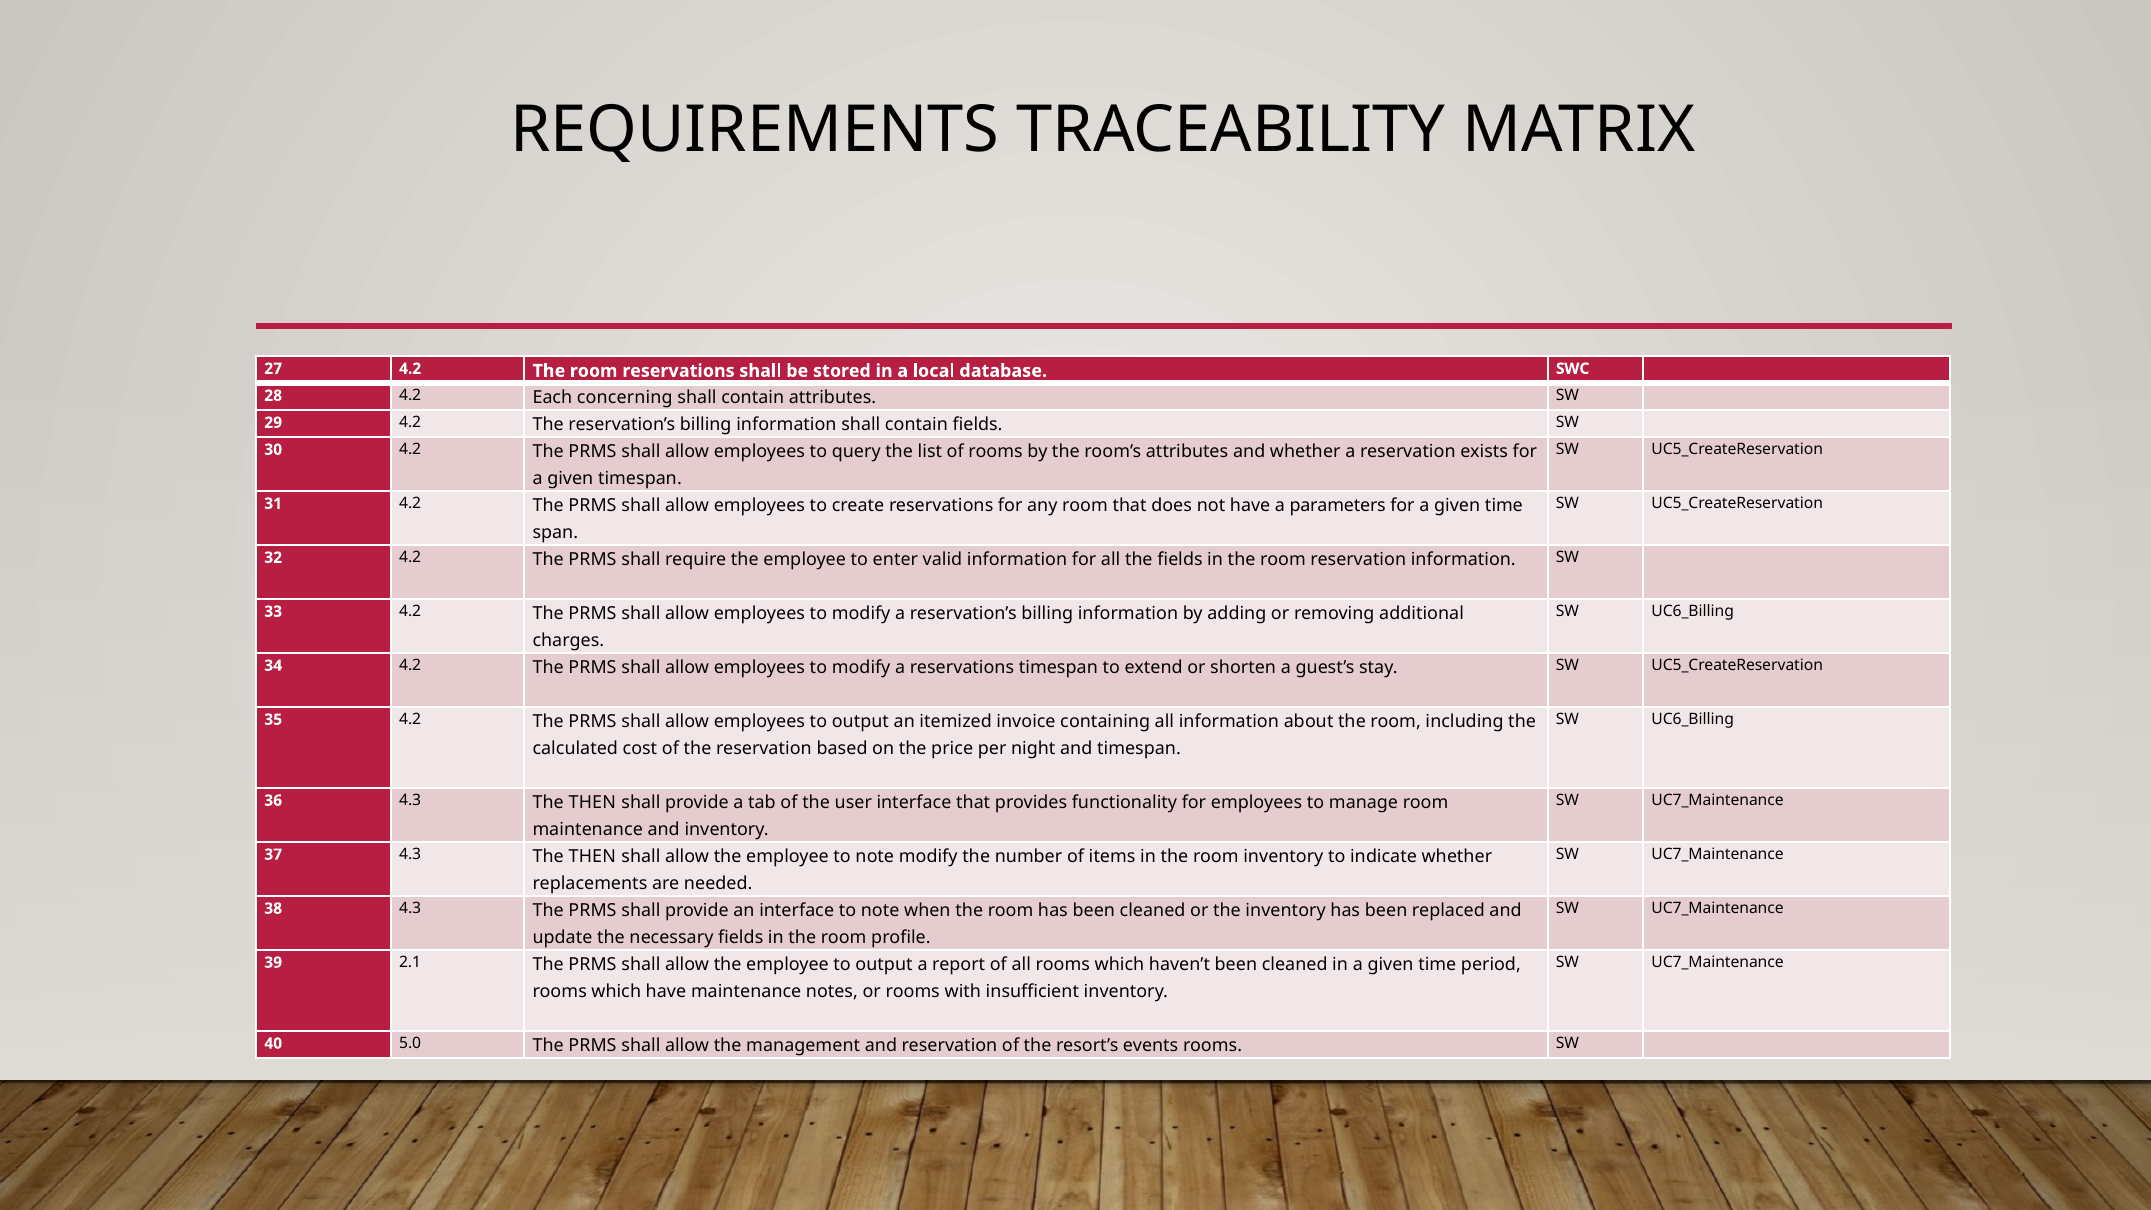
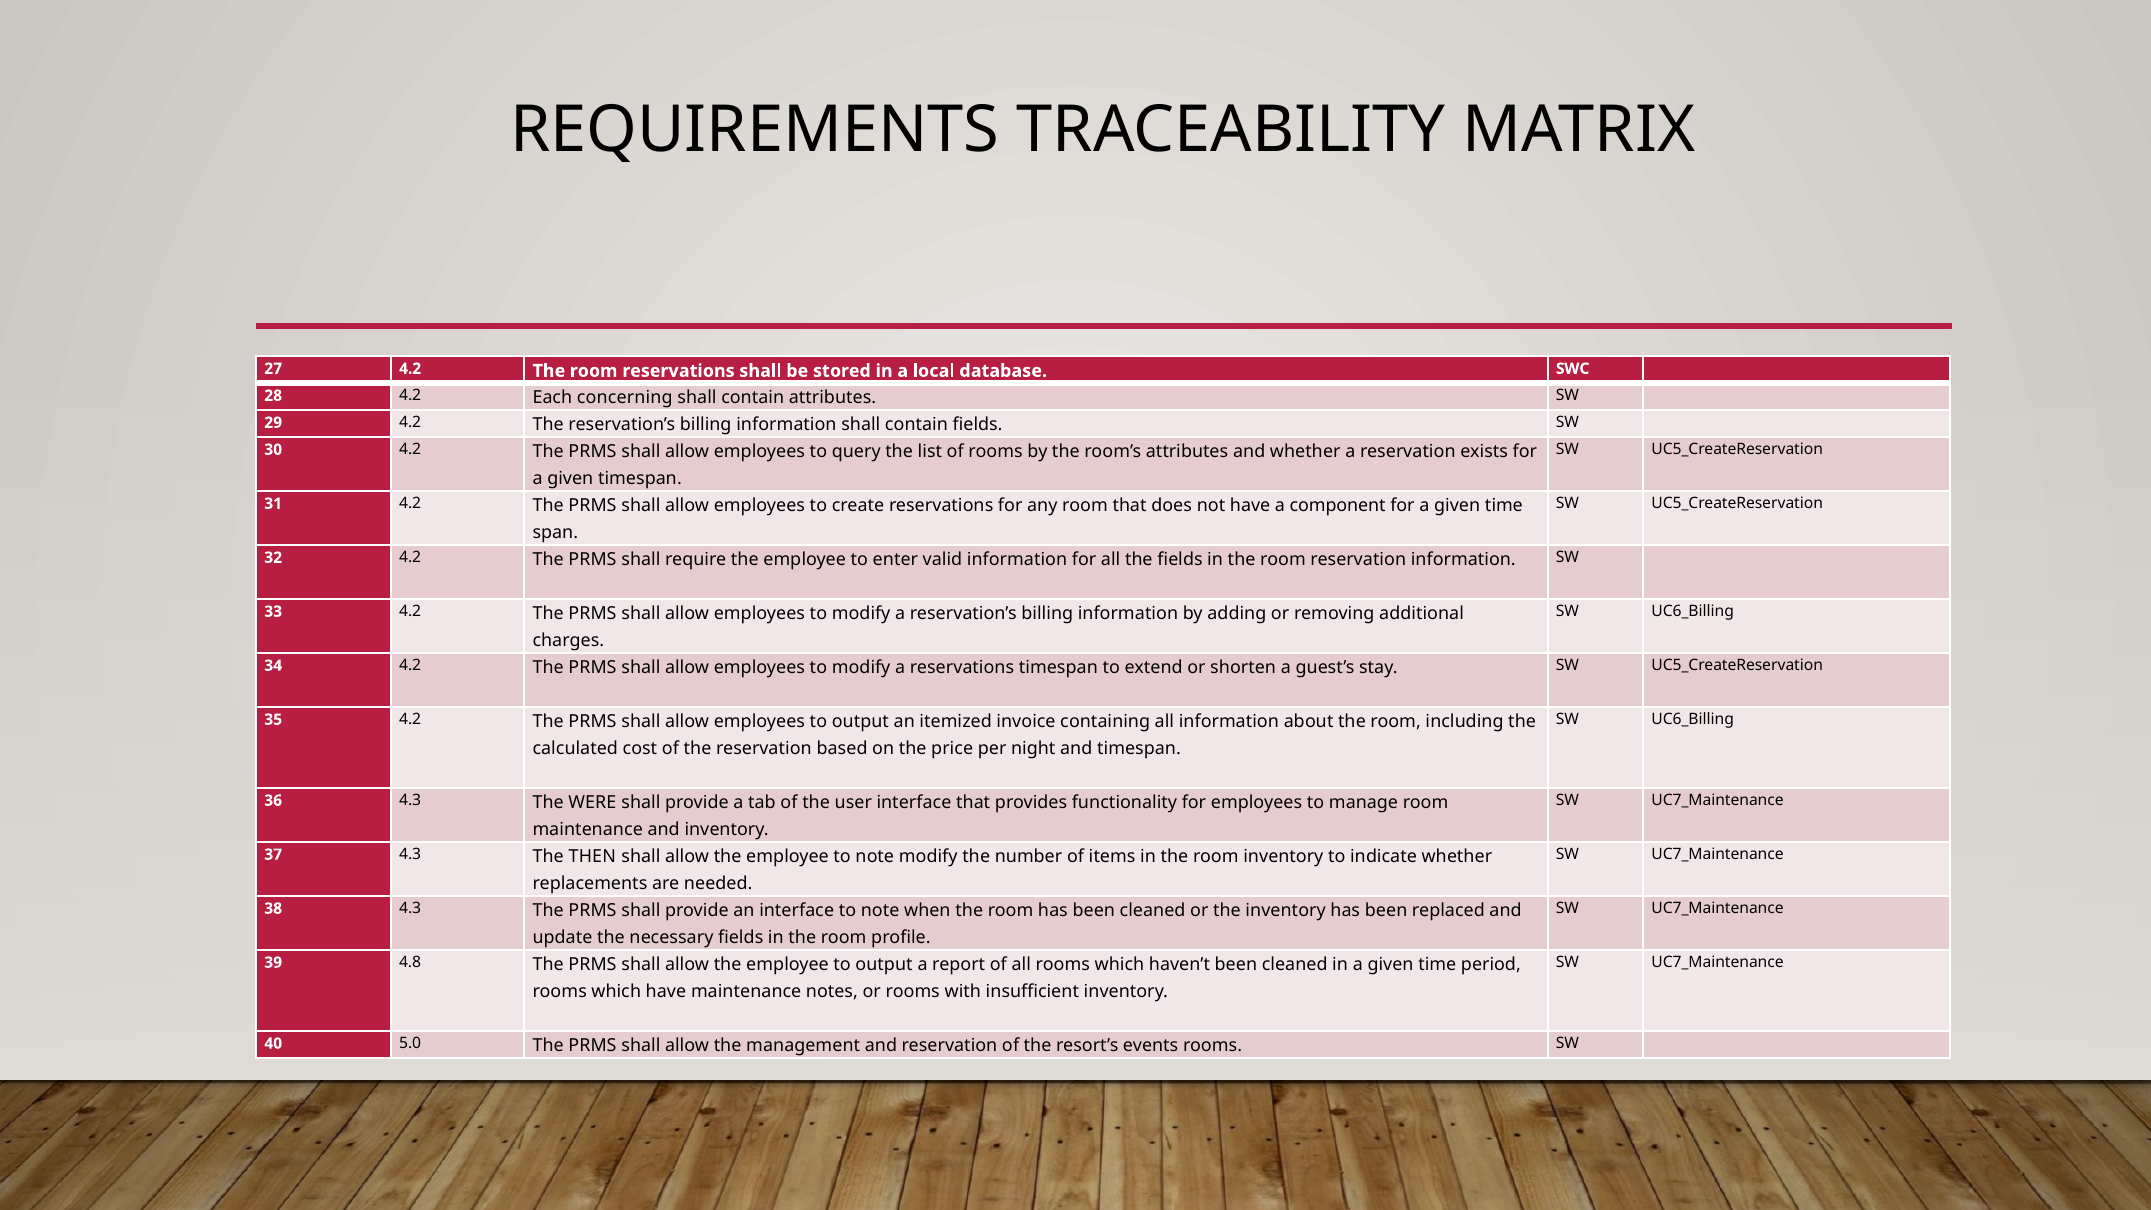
parameters: parameters -> component
36 4.3 The THEN: THEN -> WERE
2.1: 2.1 -> 4.8
